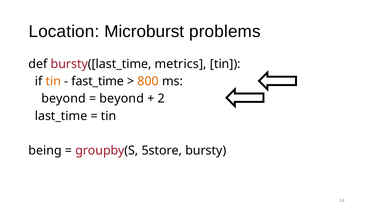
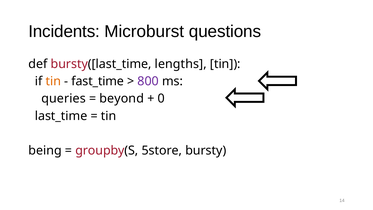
Location: Location -> Incidents
problems: problems -> questions
metrics: metrics -> lengths
800 colour: orange -> purple
beyond at (64, 99): beyond -> queries
2: 2 -> 0
